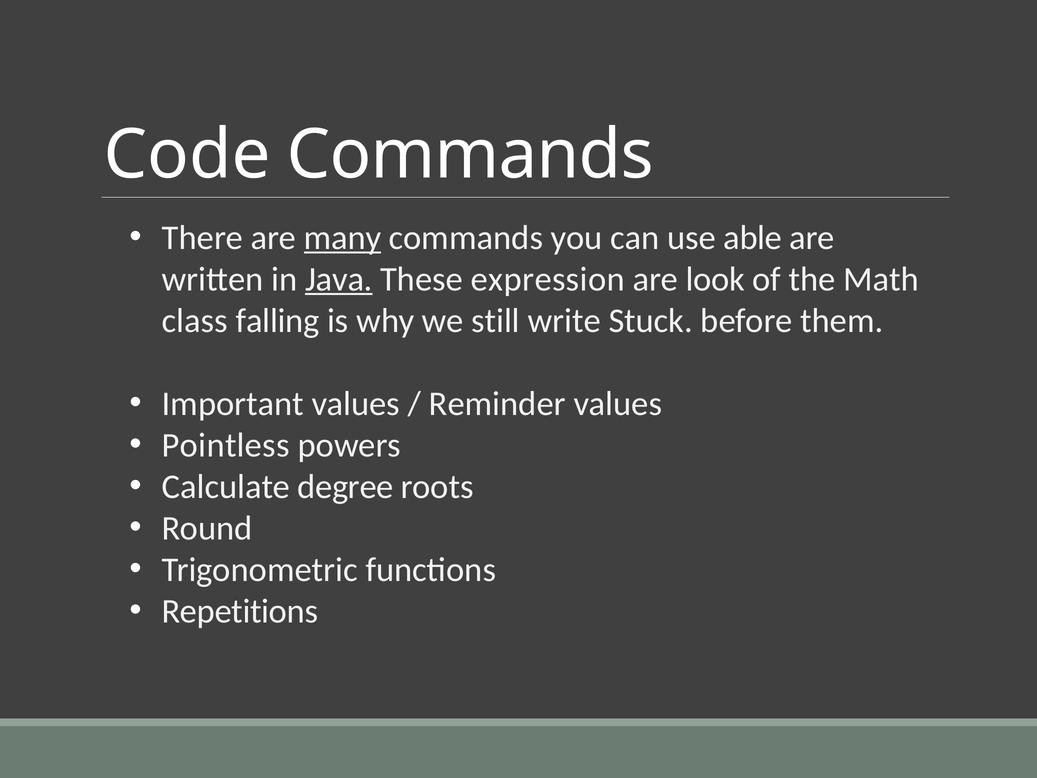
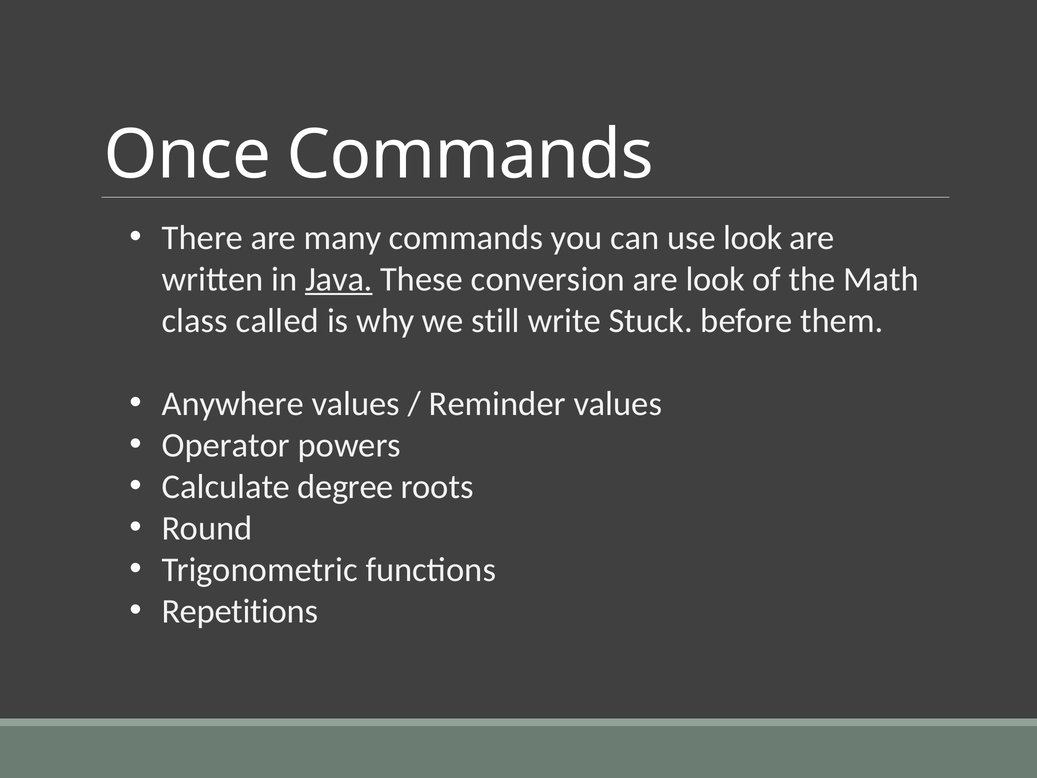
Code: Code -> Once
many underline: present -> none
use able: able -> look
expression: expression -> conversion
falling: falling -> called
Important: Important -> Anywhere
Pointless: Pointless -> Operator
